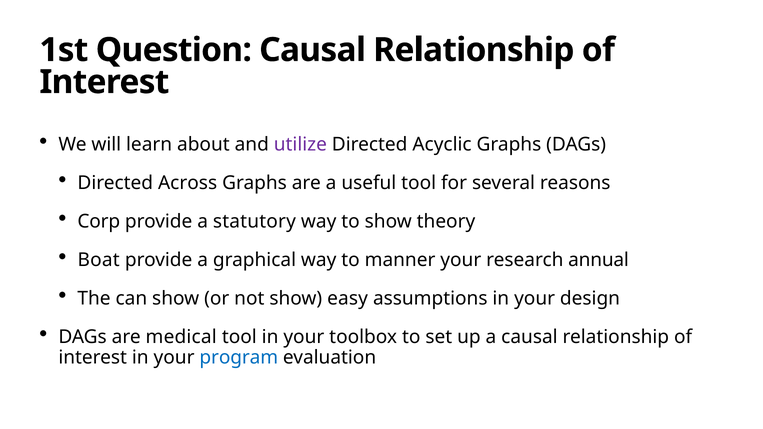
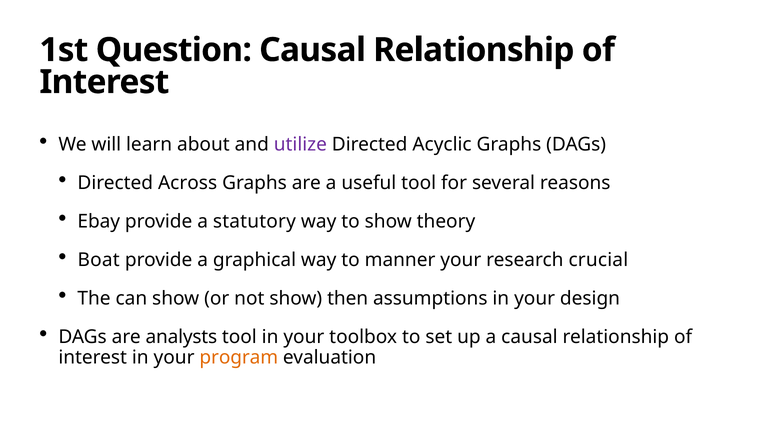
Corp: Corp -> Ebay
annual: annual -> crucial
easy: easy -> then
medical: medical -> analysts
program colour: blue -> orange
